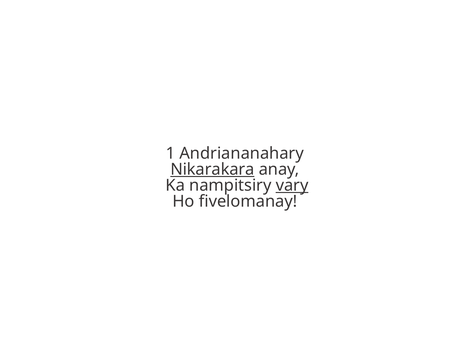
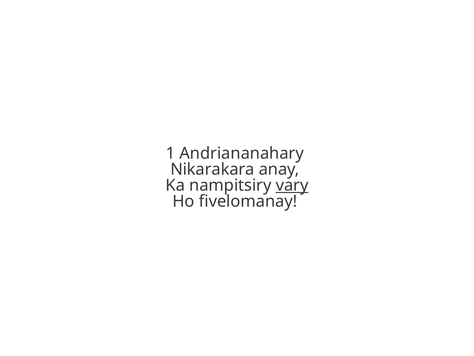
Nikarakara underline: present -> none
